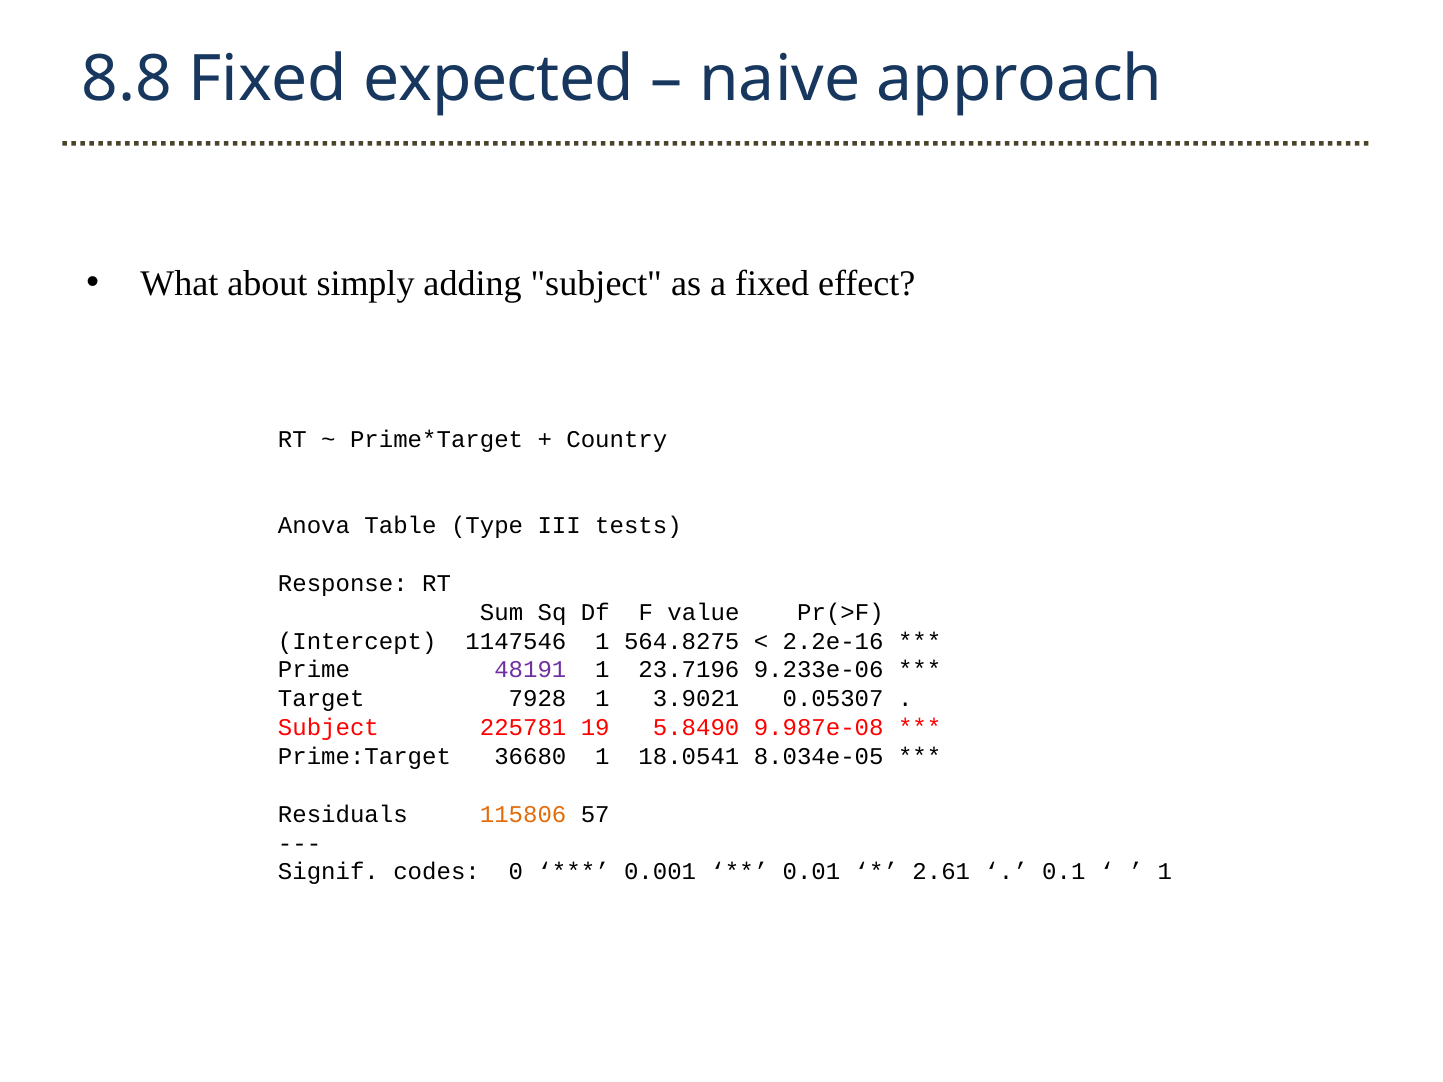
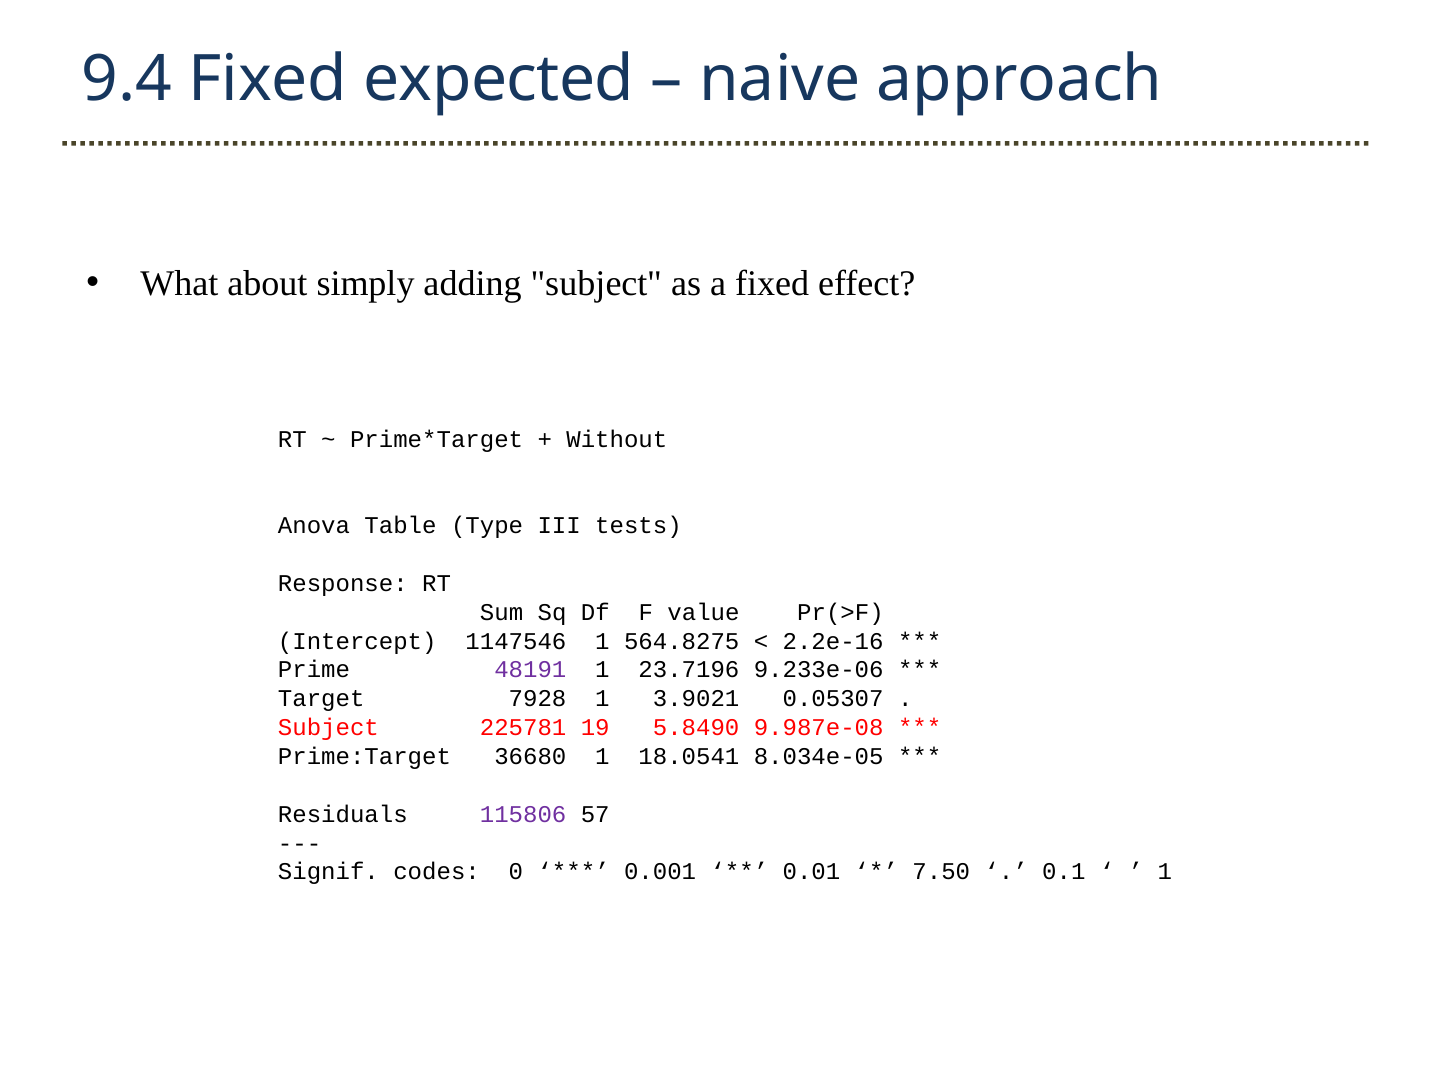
8.8: 8.8 -> 9.4
Country: Country -> Without
115806 colour: orange -> purple
2.61: 2.61 -> 7.50
